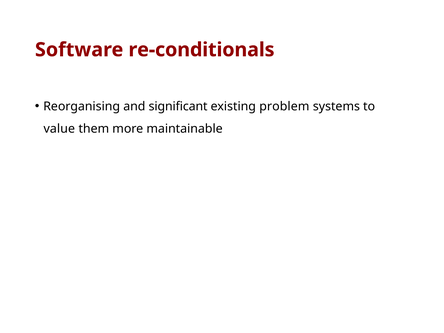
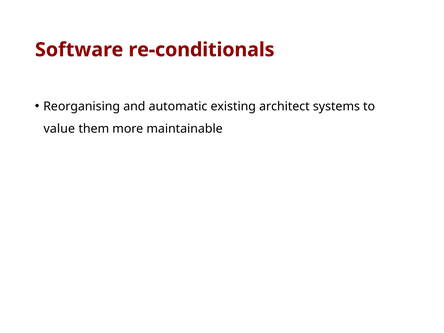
significant: significant -> automatic
problem: problem -> architect
